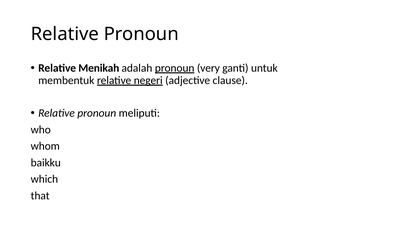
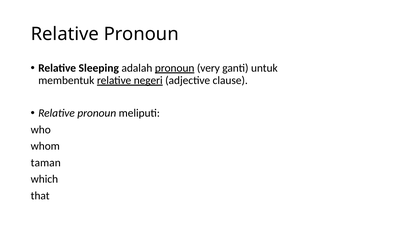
Menikah: Menikah -> Sleeping
baikku: baikku -> taman
